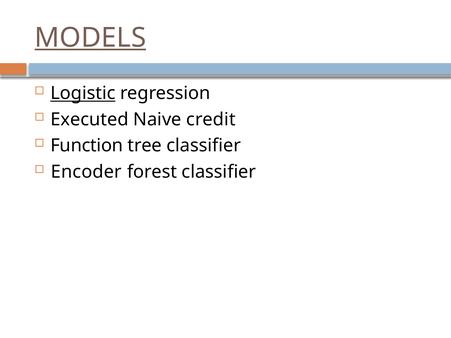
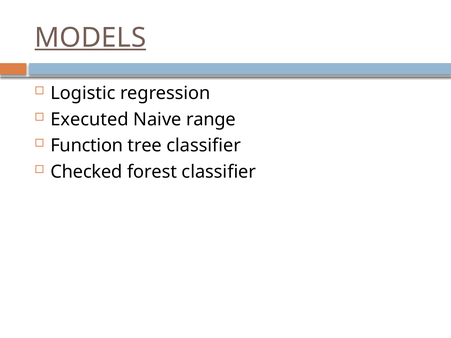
Logistic underline: present -> none
credit: credit -> range
Encoder: Encoder -> Checked
